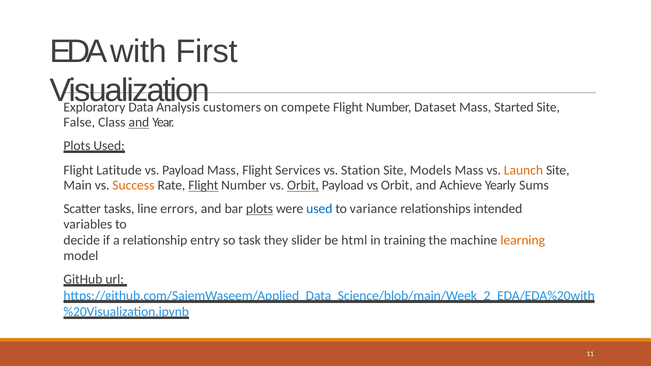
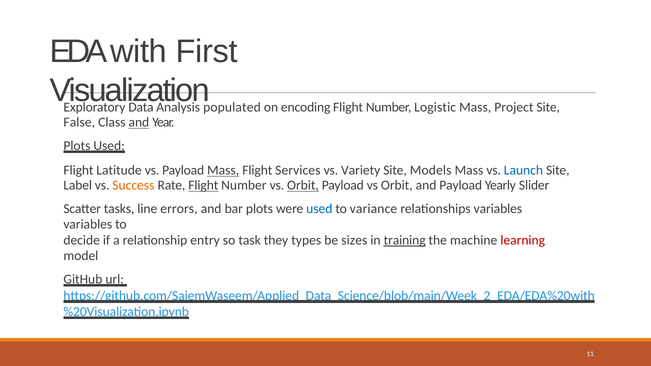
customers: customers -> populated
compete: compete -> encoding
Dataset: Dataset -> Logistic
Started: Started -> Project
Mass at (223, 171) underline: none -> present
Station: Station -> Variety
Launch colour: orange -> blue
Main: Main -> Label
and Achieve: Achieve -> Payload
Sums: Sums -> Slider
plots at (259, 209) underline: present -> none
relationships intended: intended -> variables
slider: slider -> types
html: html -> sizes
training underline: none -> present
learning colour: orange -> red
